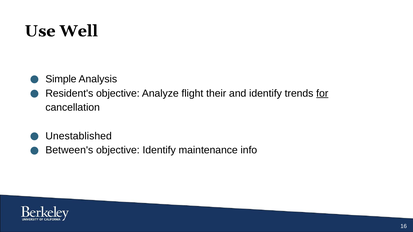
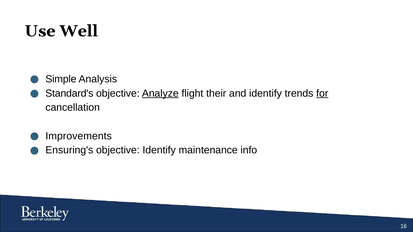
Resident's: Resident's -> Standard's
Analyze underline: none -> present
Unestablished: Unestablished -> Improvements
Between's: Between's -> Ensuring's
